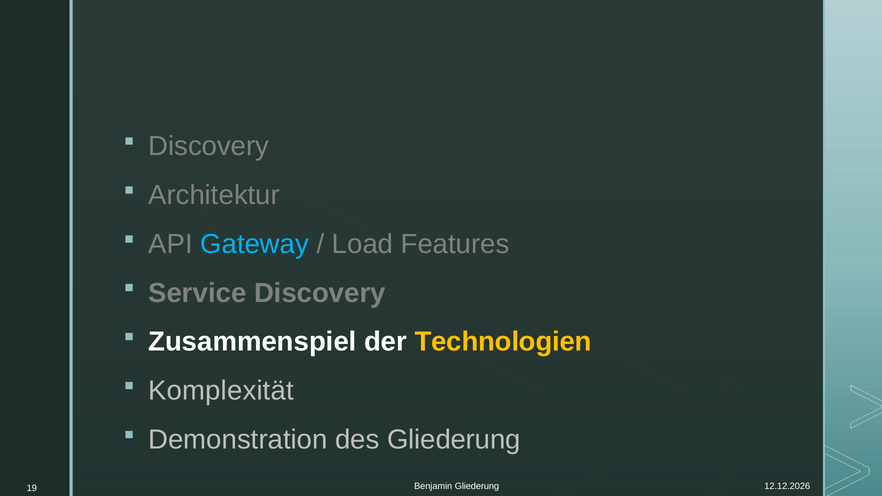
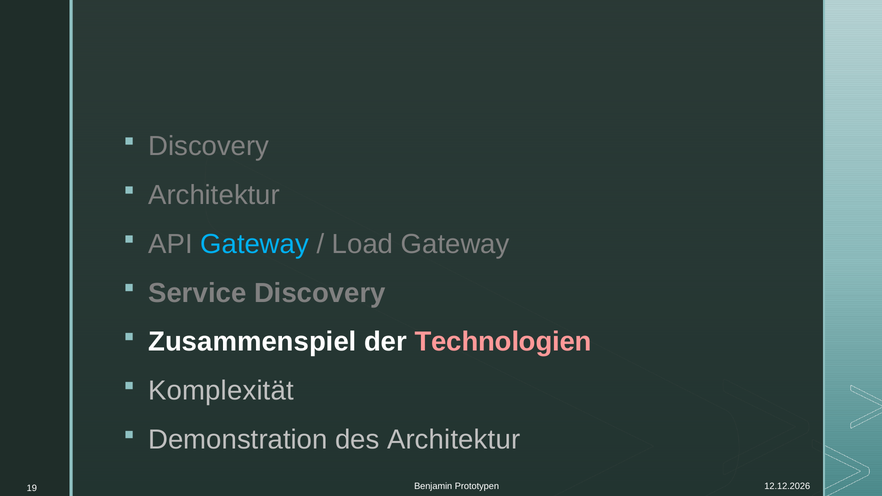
Load Features: Features -> Gateway
Technologien colour: yellow -> pink
des Gliederung: Gliederung -> Architektur
Benjamin Gliederung: Gliederung -> Prototypen
